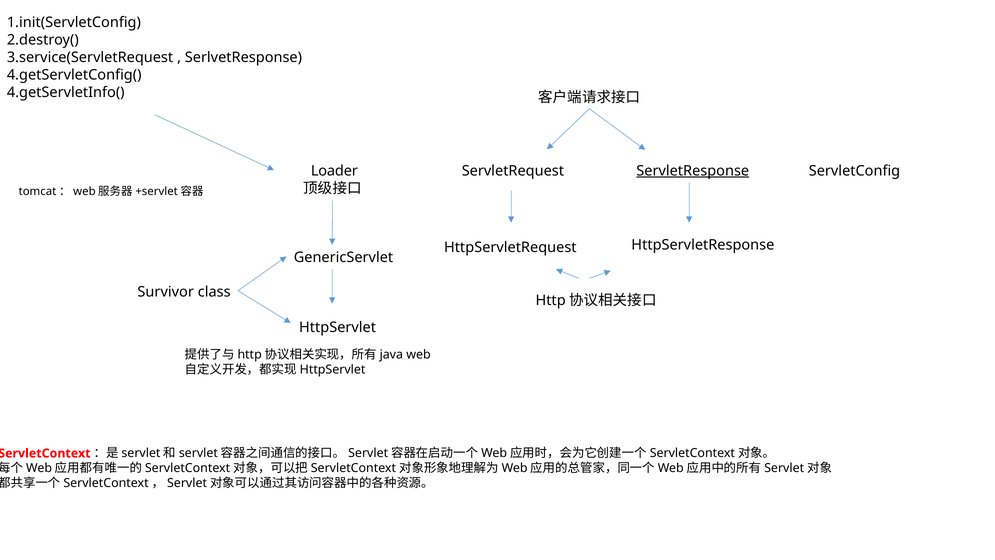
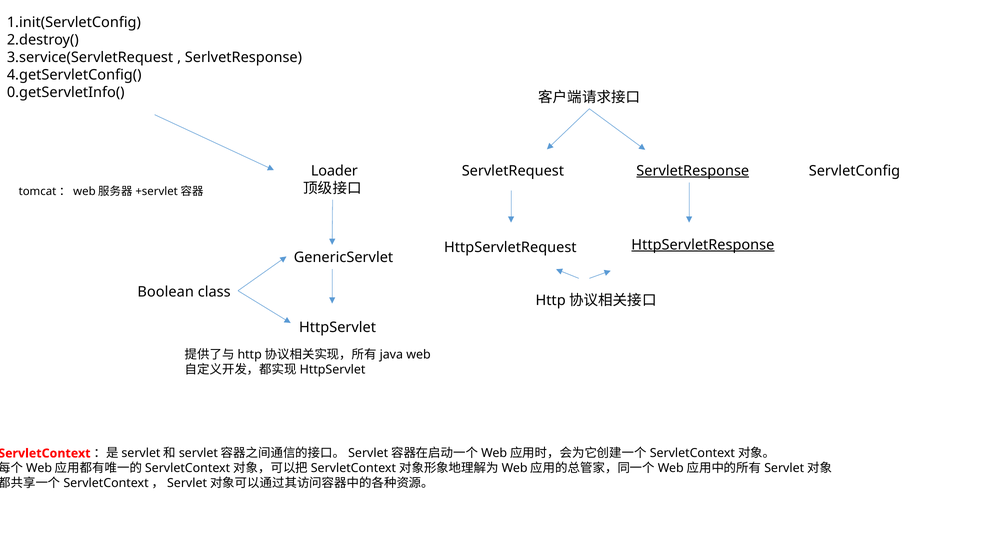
4.getServletInfo(: 4.getServletInfo( -> 0.getServletInfo(
HttpServletResponse underline: none -> present
Survivor: Survivor -> Boolean
